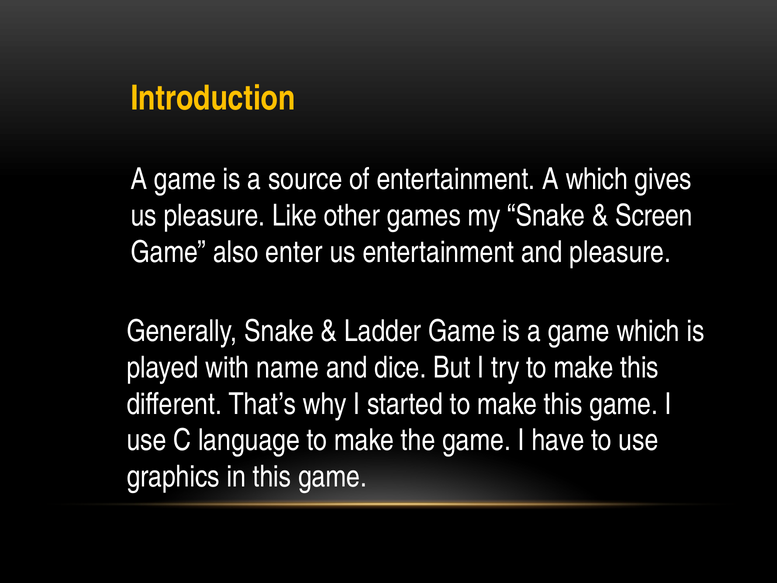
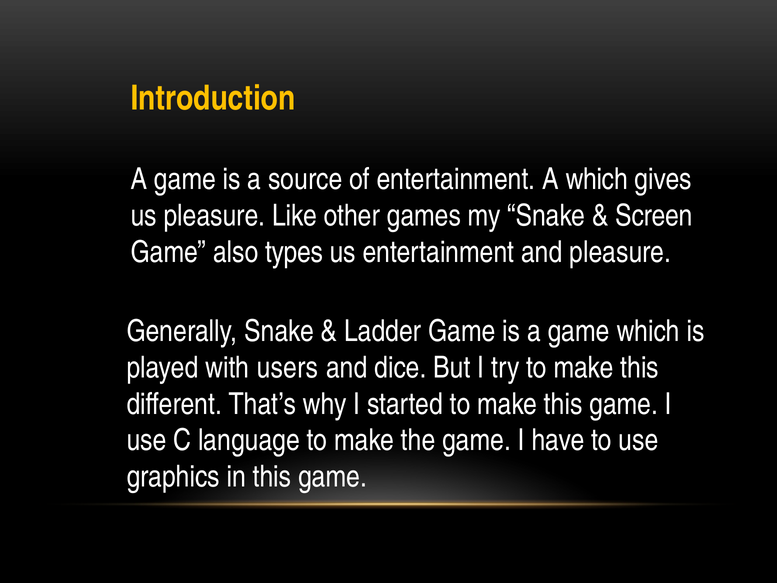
enter: enter -> types
name: name -> users
